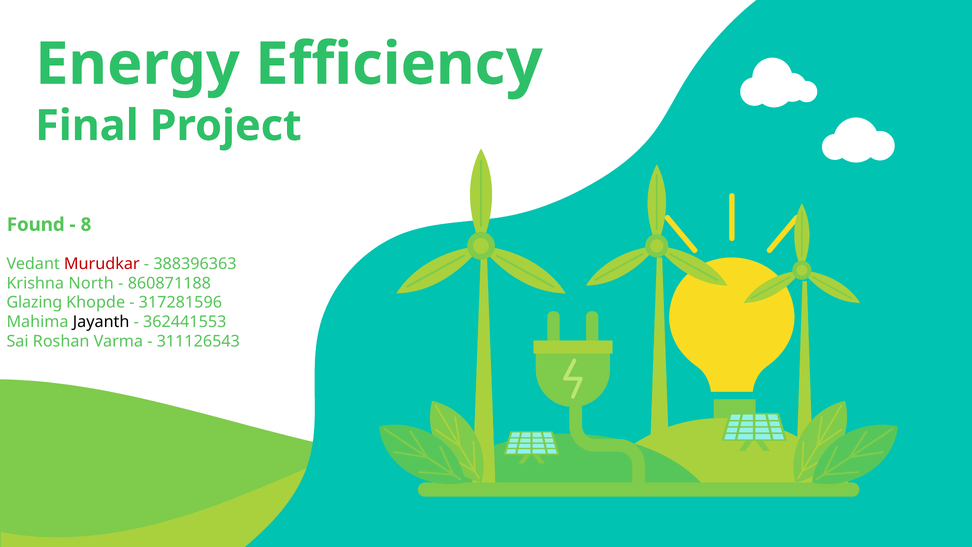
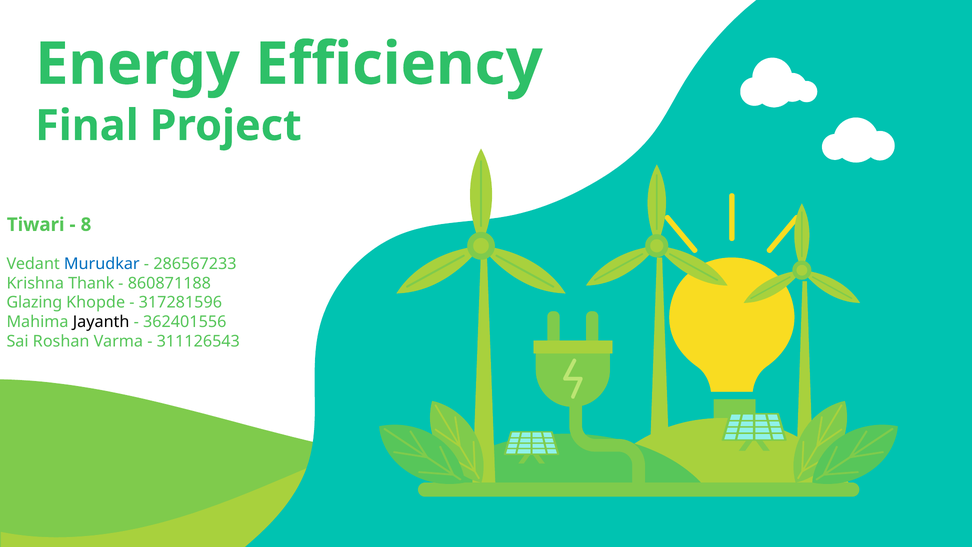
Found: Found -> Tiwari
Murudkar colour: red -> blue
388396363: 388396363 -> 286567233
North: North -> Thank
362441553: 362441553 -> 362401556
